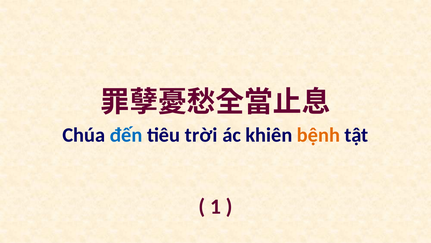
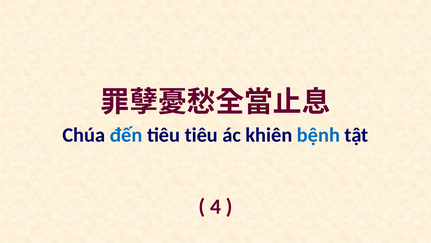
tiêu trời: trời -> tiêu
bệnh colour: orange -> blue
1: 1 -> 4
